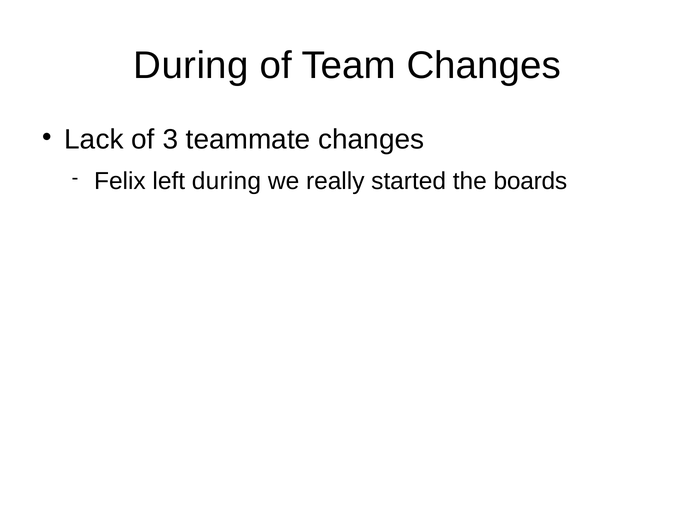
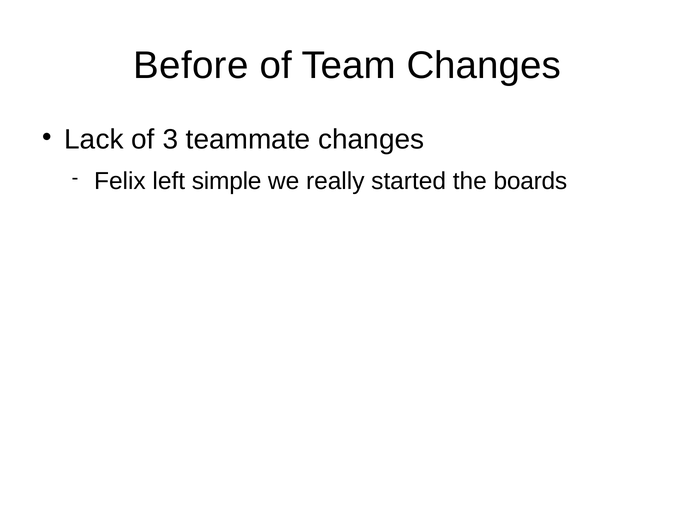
During at (191, 66): During -> Before
left during: during -> simple
